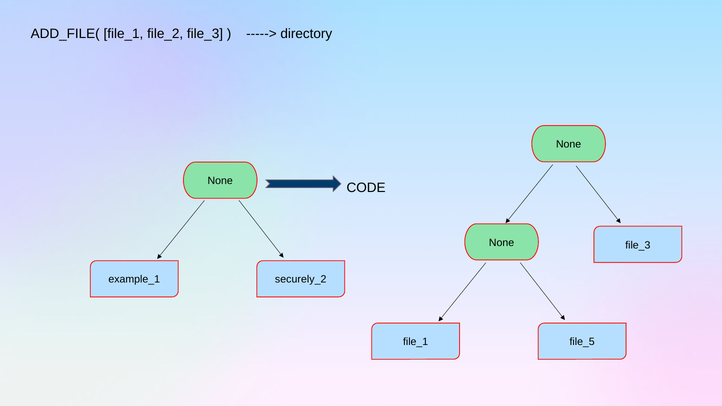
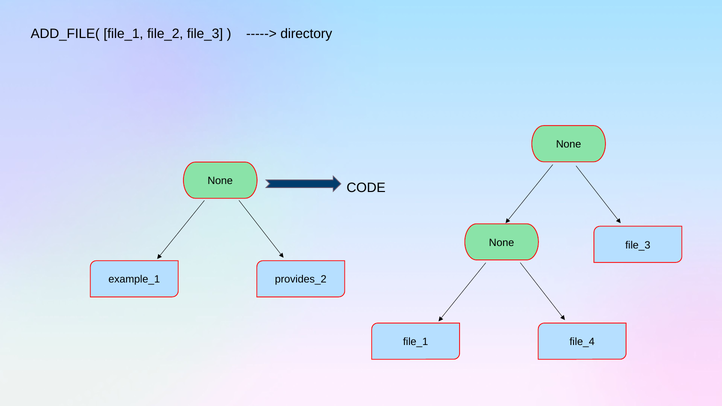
securely_2: securely_2 -> provides_2
file_5: file_5 -> file_4
